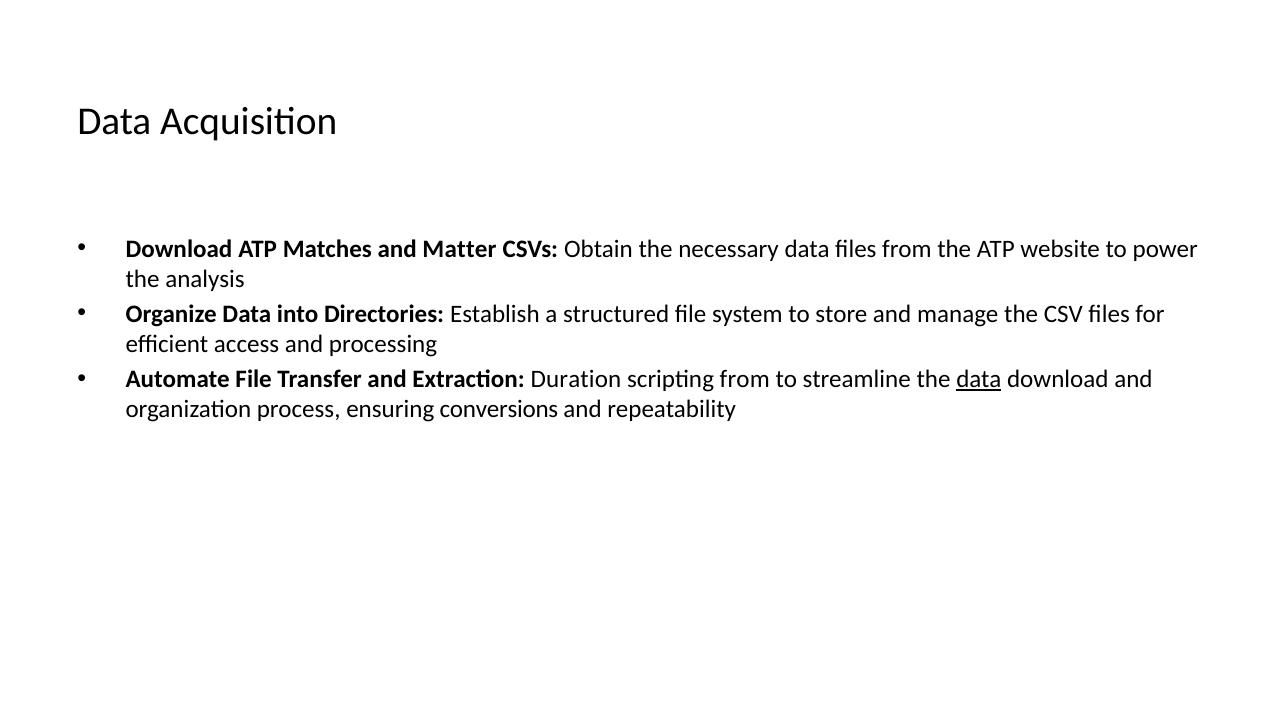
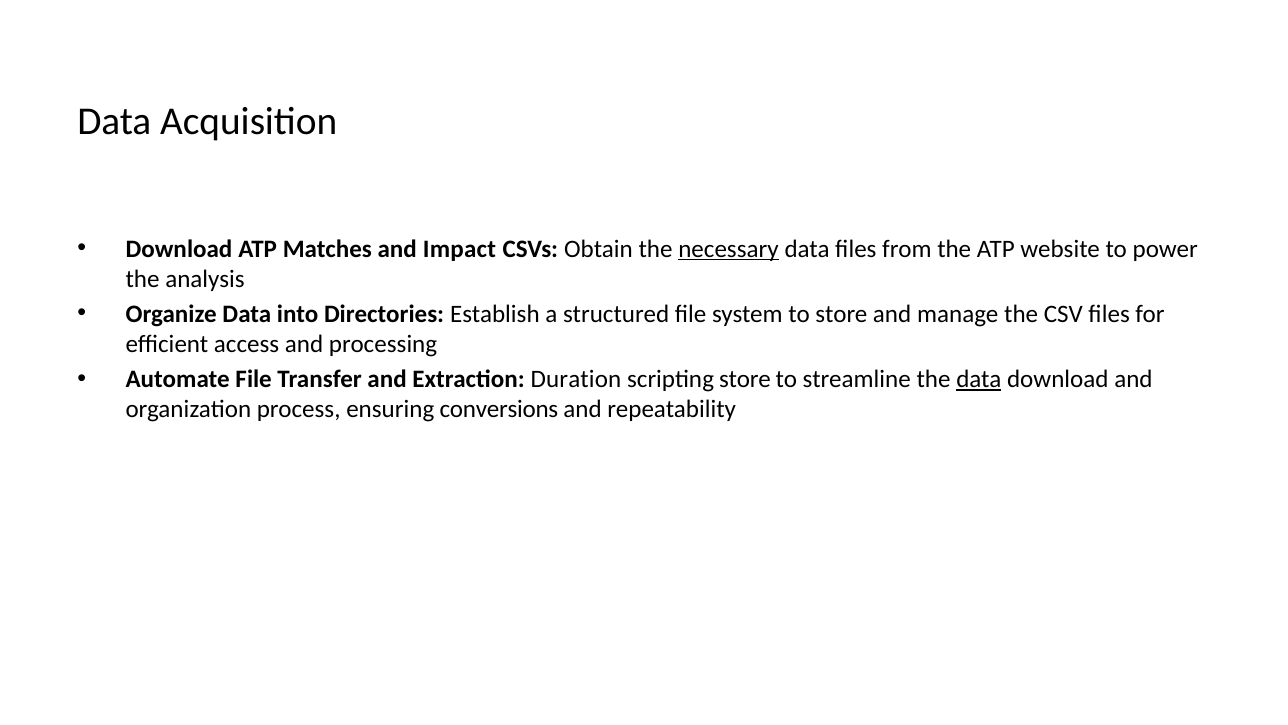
Matter: Matter -> Impact
necessary underline: none -> present
scripting from: from -> store
